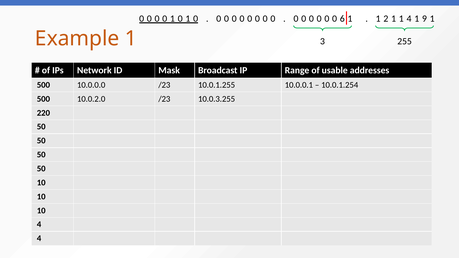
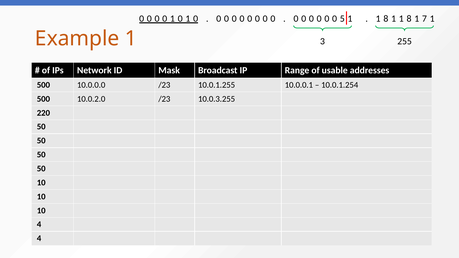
6: 6 -> 5
2 at (386, 19): 2 -> 8
1 1 4: 4 -> 8
9: 9 -> 7
